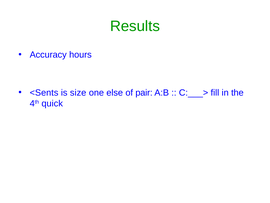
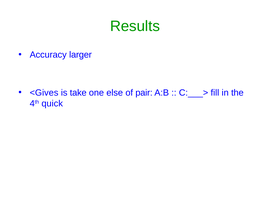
hours: hours -> larger
<Sents: <Sents -> <Gives
size: size -> take
